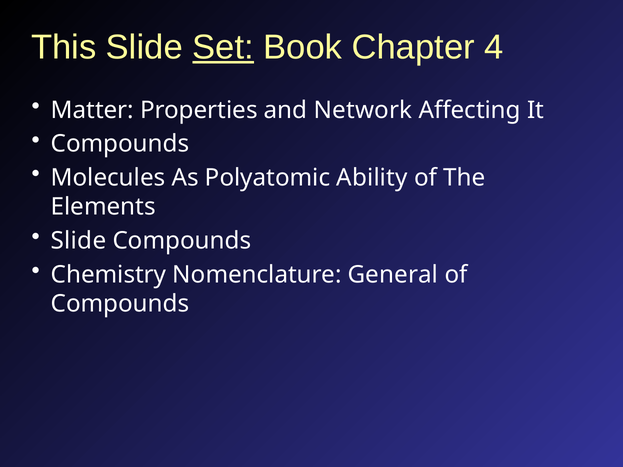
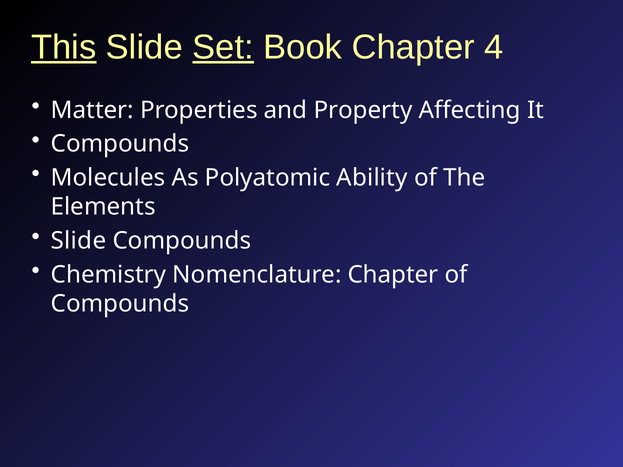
This underline: none -> present
Network: Network -> Property
Nomenclature General: General -> Chapter
